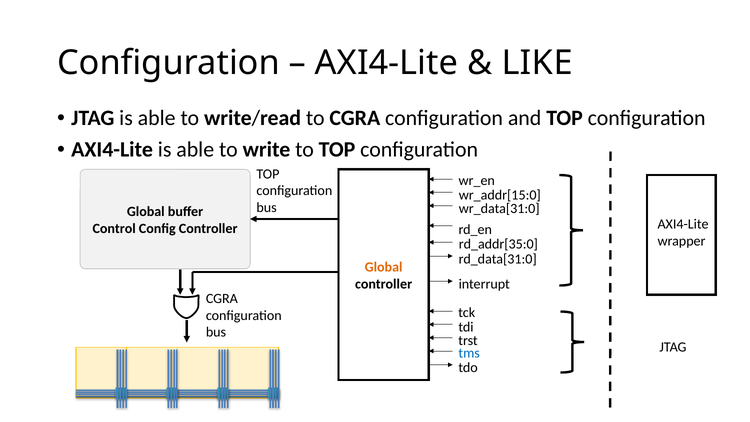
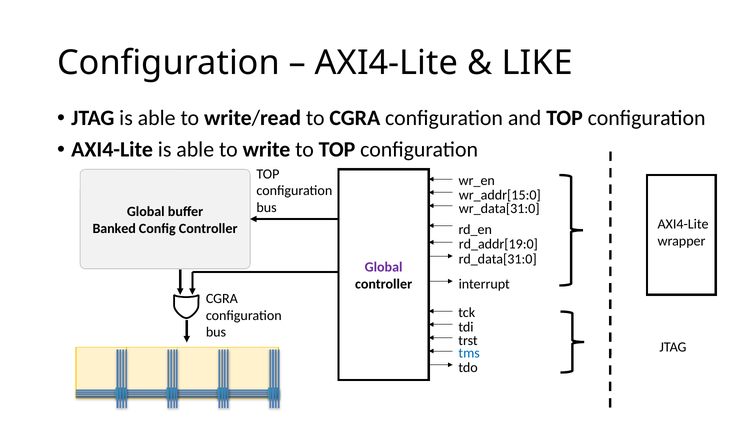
Control: Control -> Banked
rd_addr[35:0: rd_addr[35:0 -> rd_addr[19:0
Global at (384, 267) colour: orange -> purple
